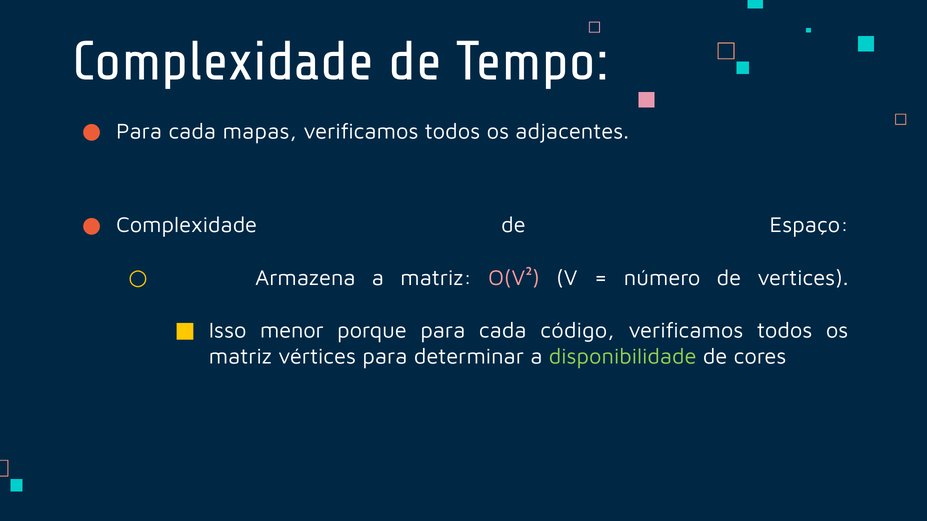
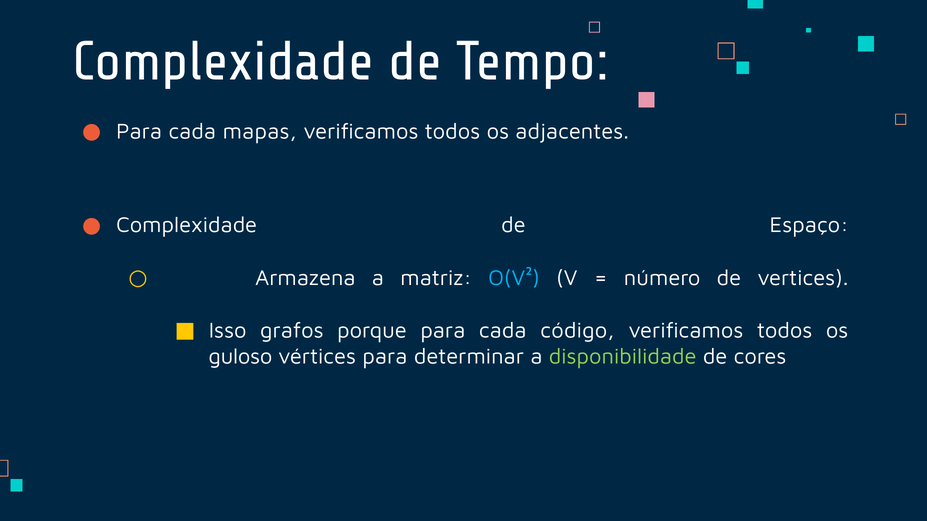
O(V² colour: pink -> light blue
menor: menor -> grafos
matriz at (240, 357): matriz -> guloso
